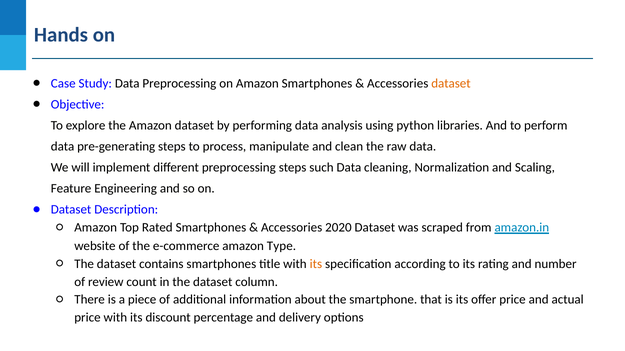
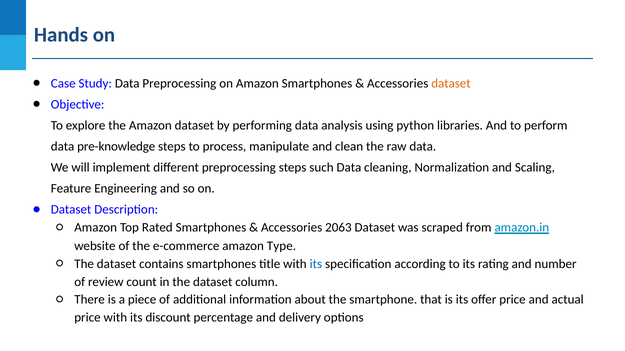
pre-generating: pre-generating -> pre-knowledge
2020: 2020 -> 2063
its at (316, 264) colour: orange -> blue
